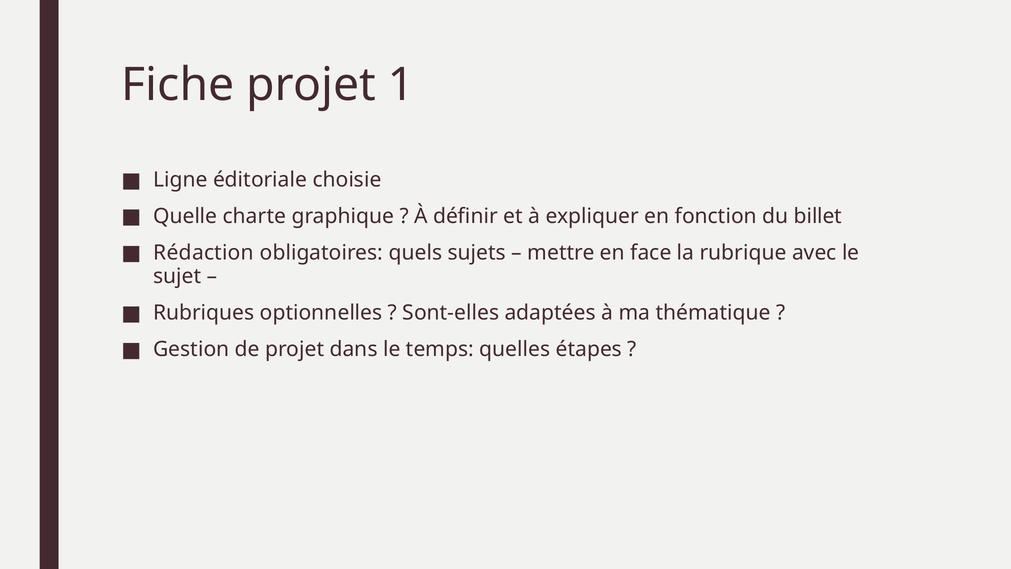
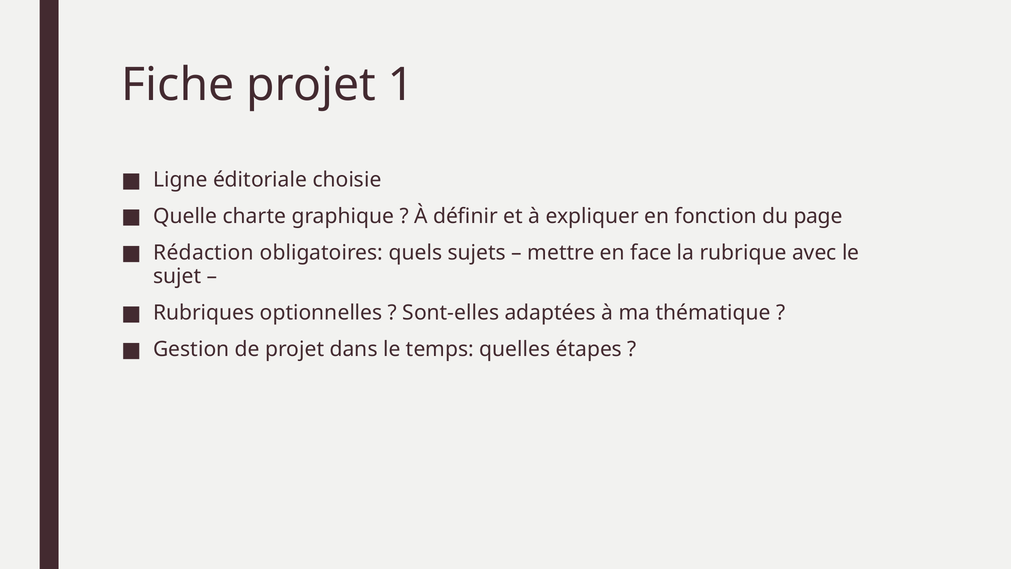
billet: billet -> page
